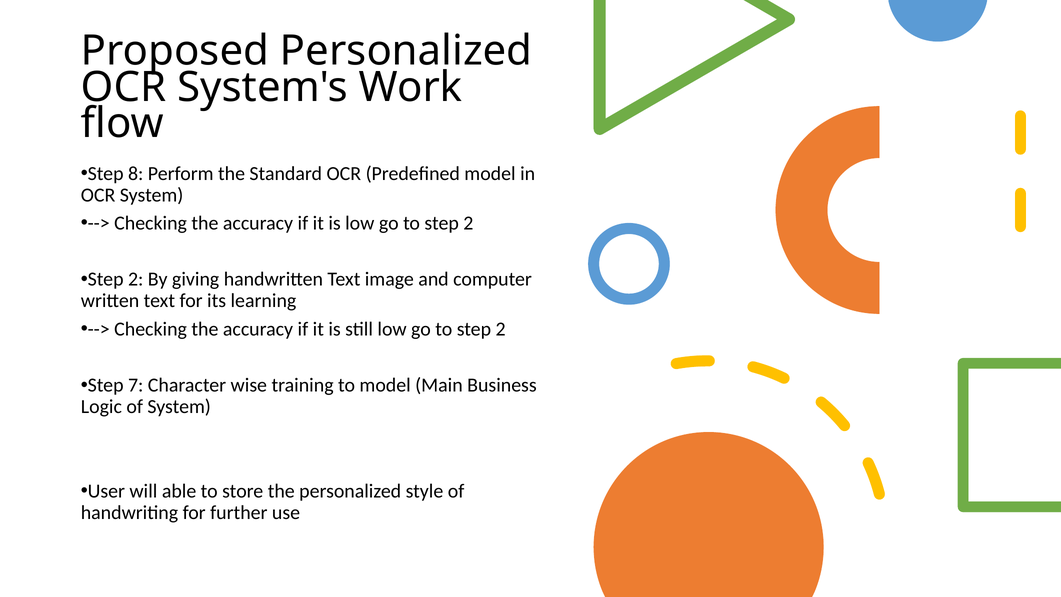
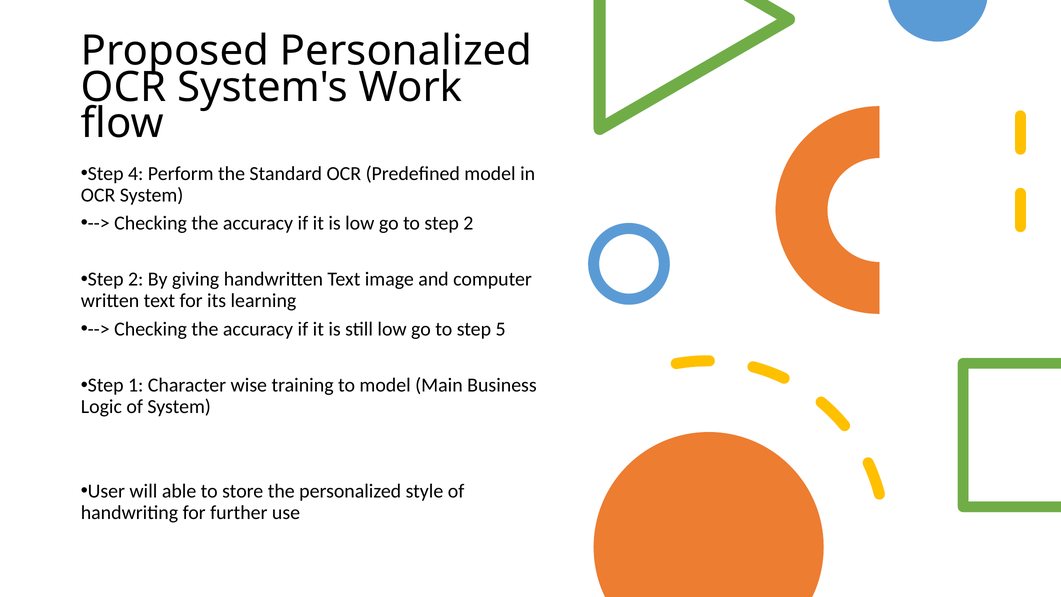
8: 8 -> 4
2 at (501, 329): 2 -> 5
7: 7 -> 1
